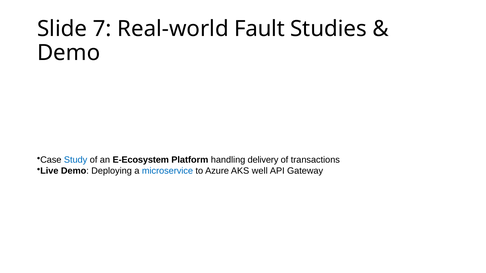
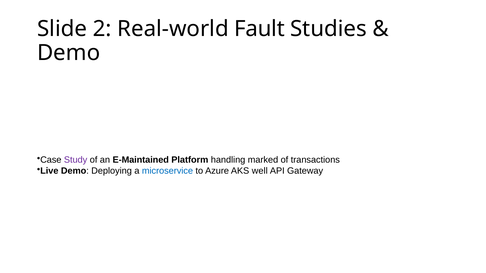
7: 7 -> 2
Study colour: blue -> purple
E-Ecosystem: E-Ecosystem -> E-Maintained
delivery: delivery -> marked
